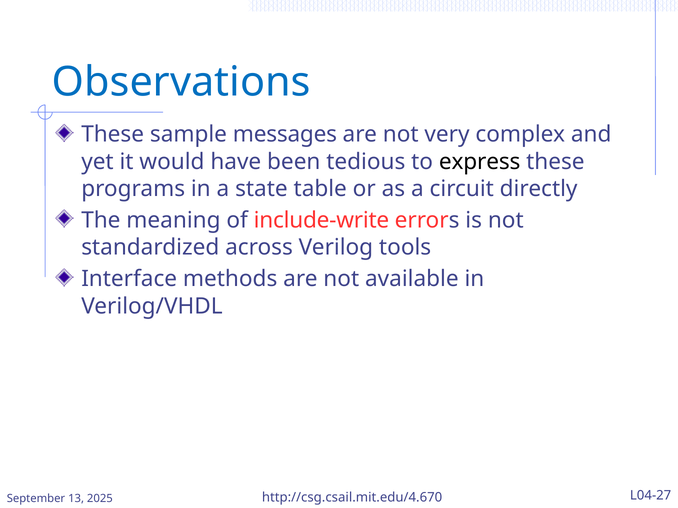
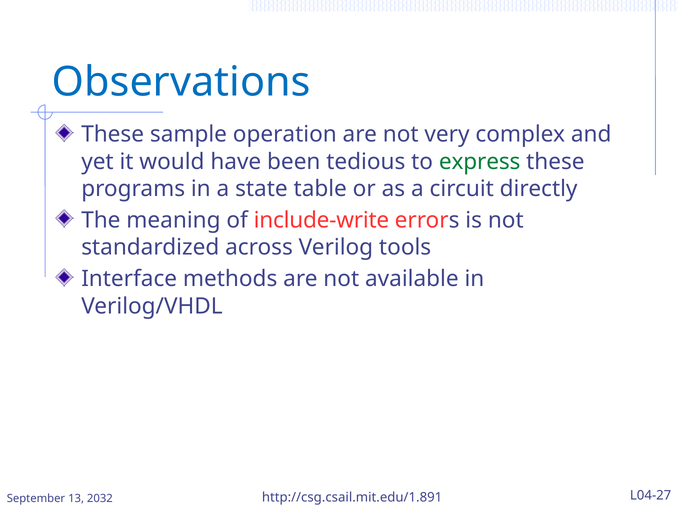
messages: messages -> operation
express colour: black -> green
http://csg.csail.mit.edu/4.670: http://csg.csail.mit.edu/4.670 -> http://csg.csail.mit.edu/1.891
2025: 2025 -> 2032
